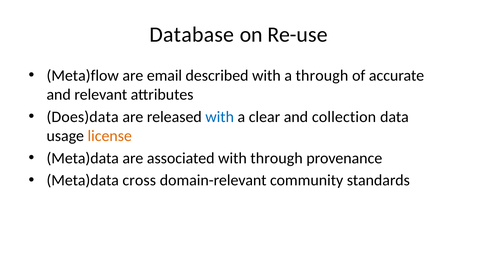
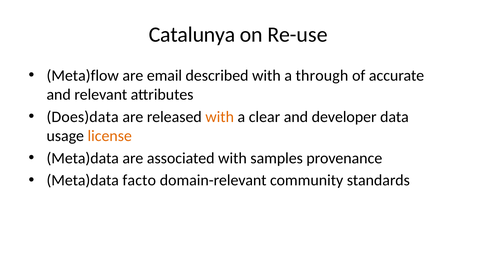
Database: Database -> Catalunya
with at (220, 117) colour: blue -> orange
collection: collection -> developer
with through: through -> samples
cross: cross -> facto
